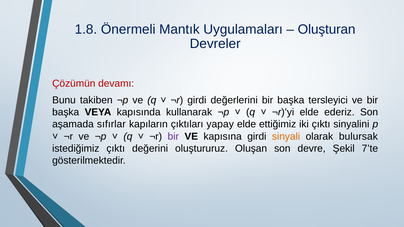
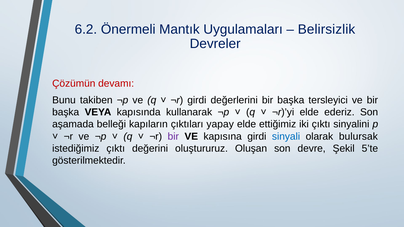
1.8: 1.8 -> 6.2
Oluşturan: Oluşturan -> Belirsizlik
sıfırlar: sıfırlar -> belleği
sinyali colour: orange -> blue
7’te: 7’te -> 5’te
